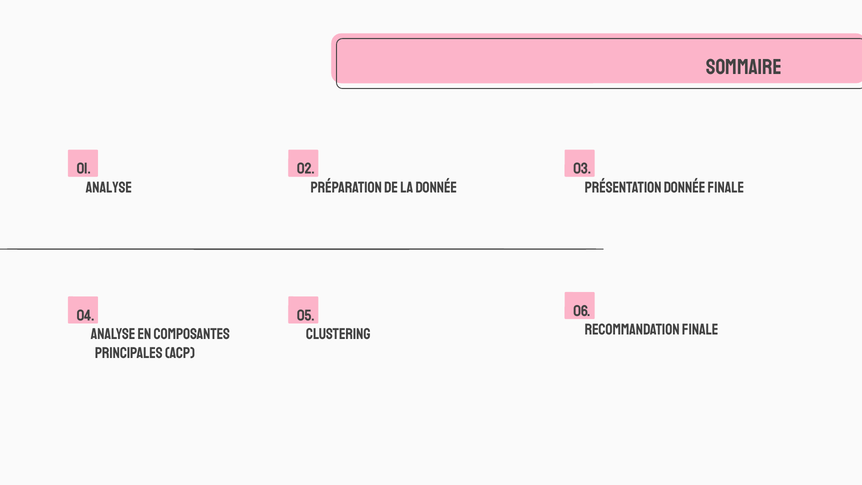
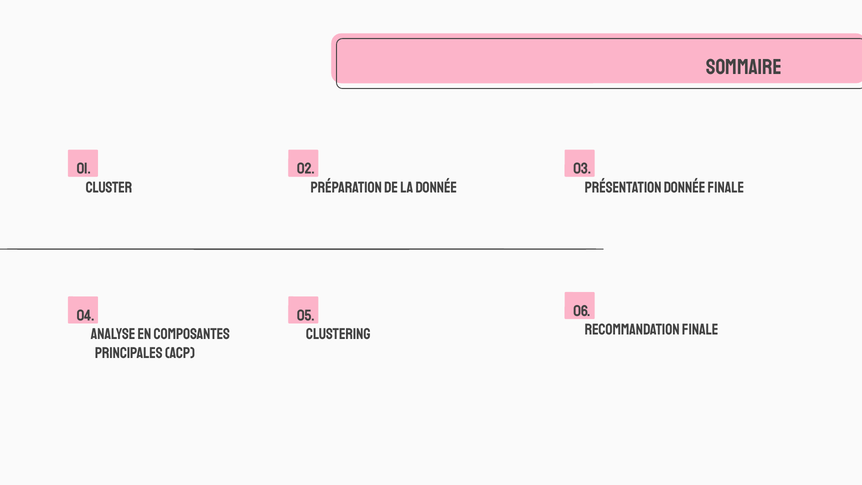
Analyse at (109, 187): Analyse -> Cluster
